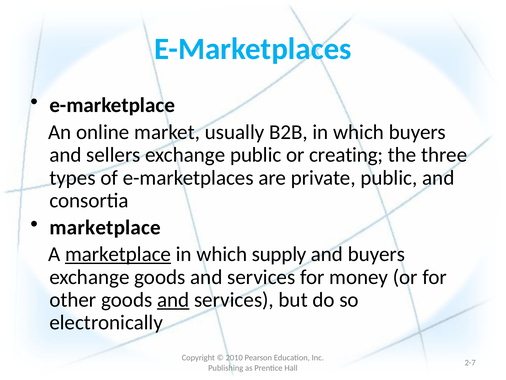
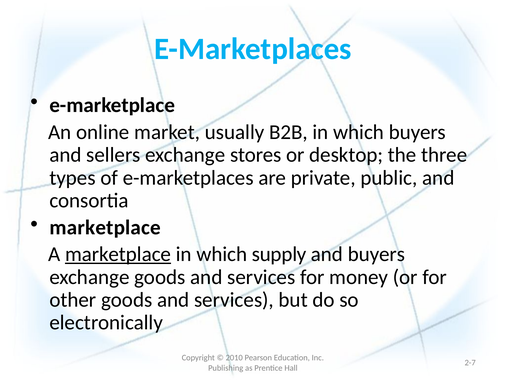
exchange public: public -> stores
creating: creating -> desktop
and at (173, 299) underline: present -> none
